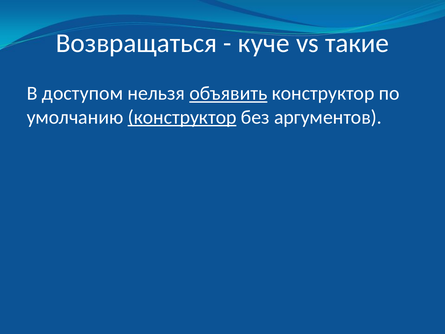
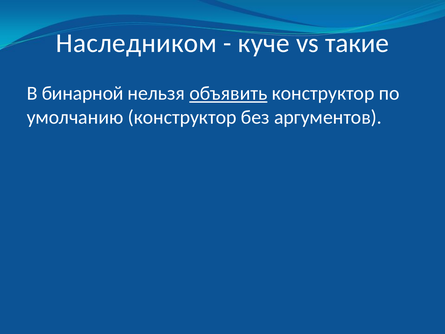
Возвращаться: Возвращаться -> Наследником
доступом: доступом -> бинарной
конструктор at (182, 117) underline: present -> none
